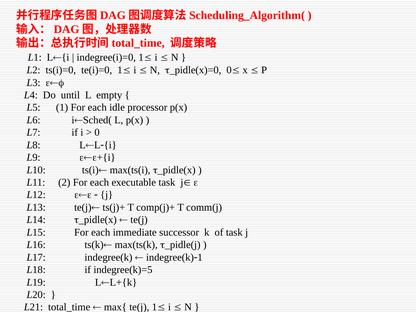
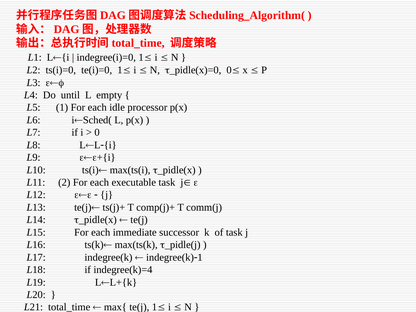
indegree(k)=5: indegree(k)=5 -> indegree(k)=4
